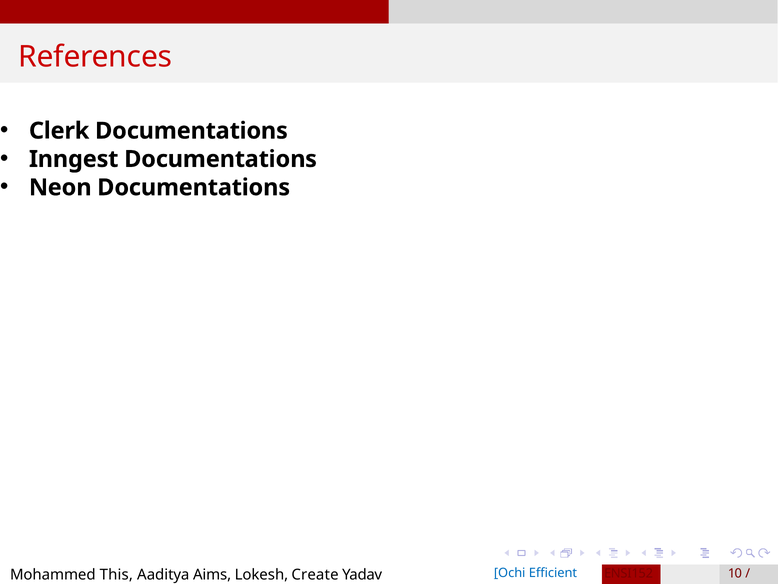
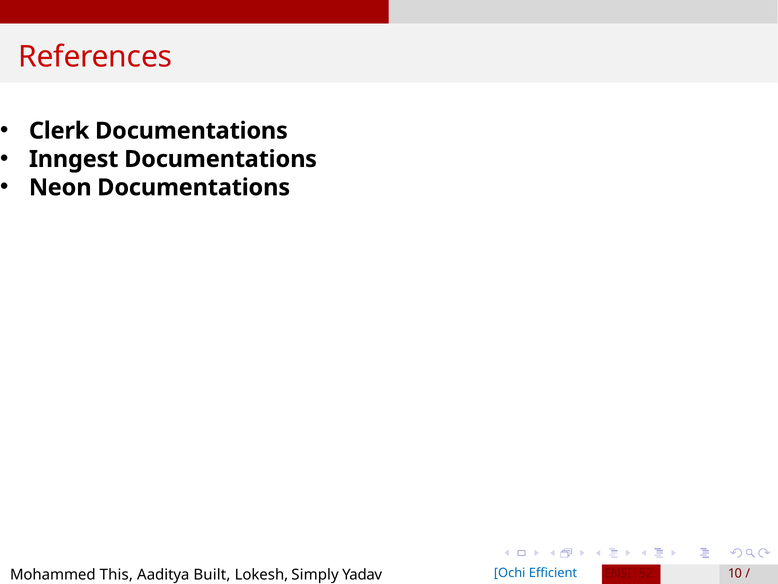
Aims: Aims -> Built
Create: Create -> Simply
